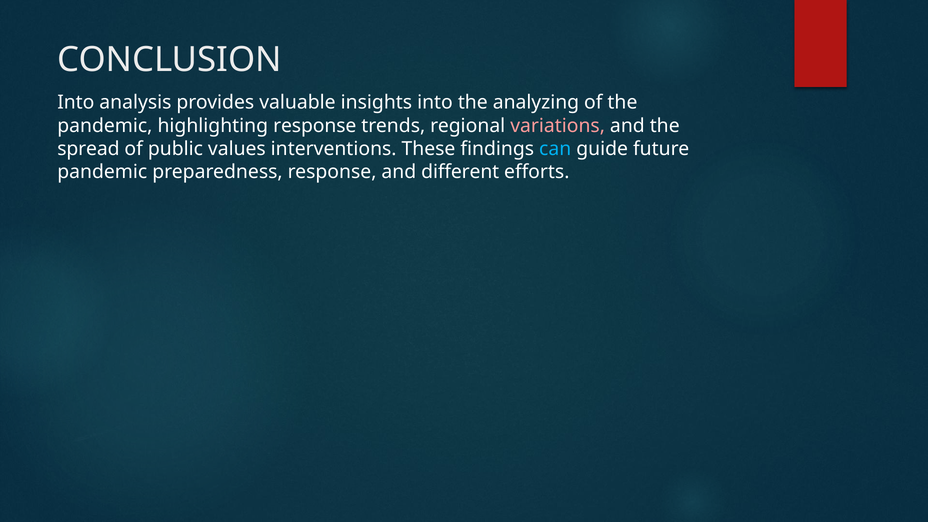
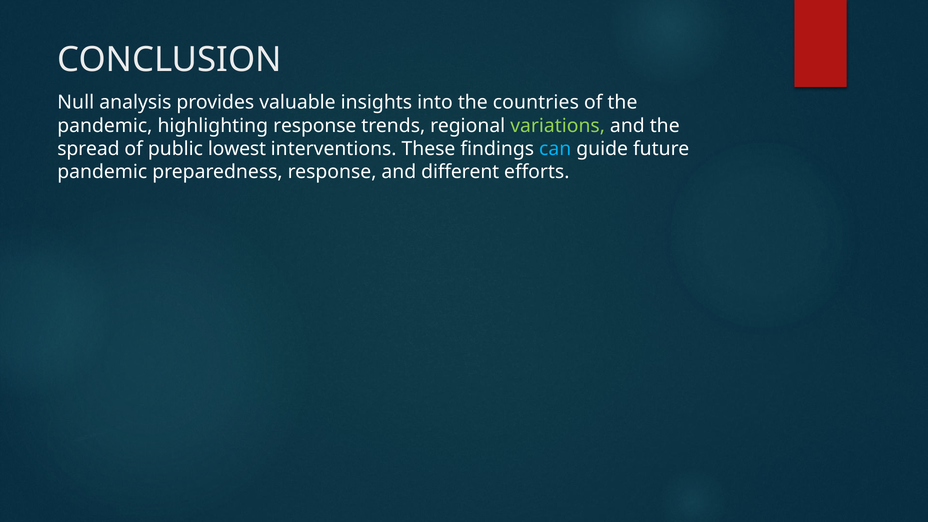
Into at (76, 102): Into -> Null
analyzing: analyzing -> countries
variations colour: pink -> light green
values: values -> lowest
